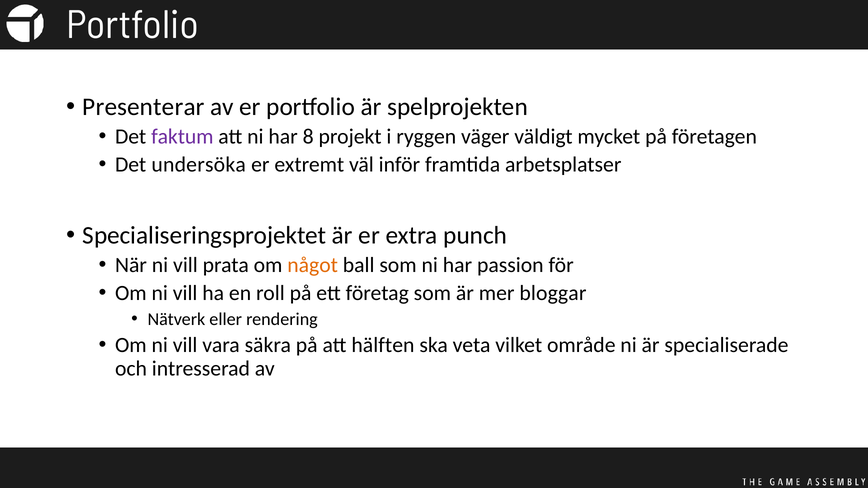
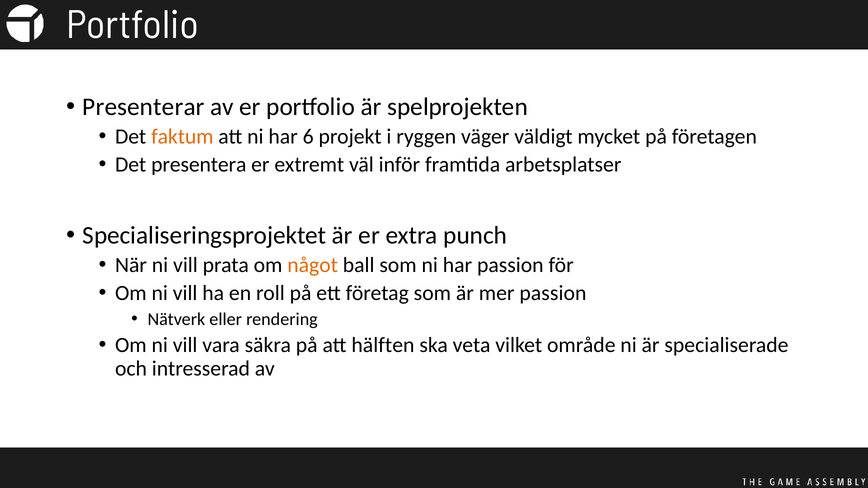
faktum colour: purple -> orange
8: 8 -> 6
undersöka: undersöka -> presentera
mer bloggar: bloggar -> passion
